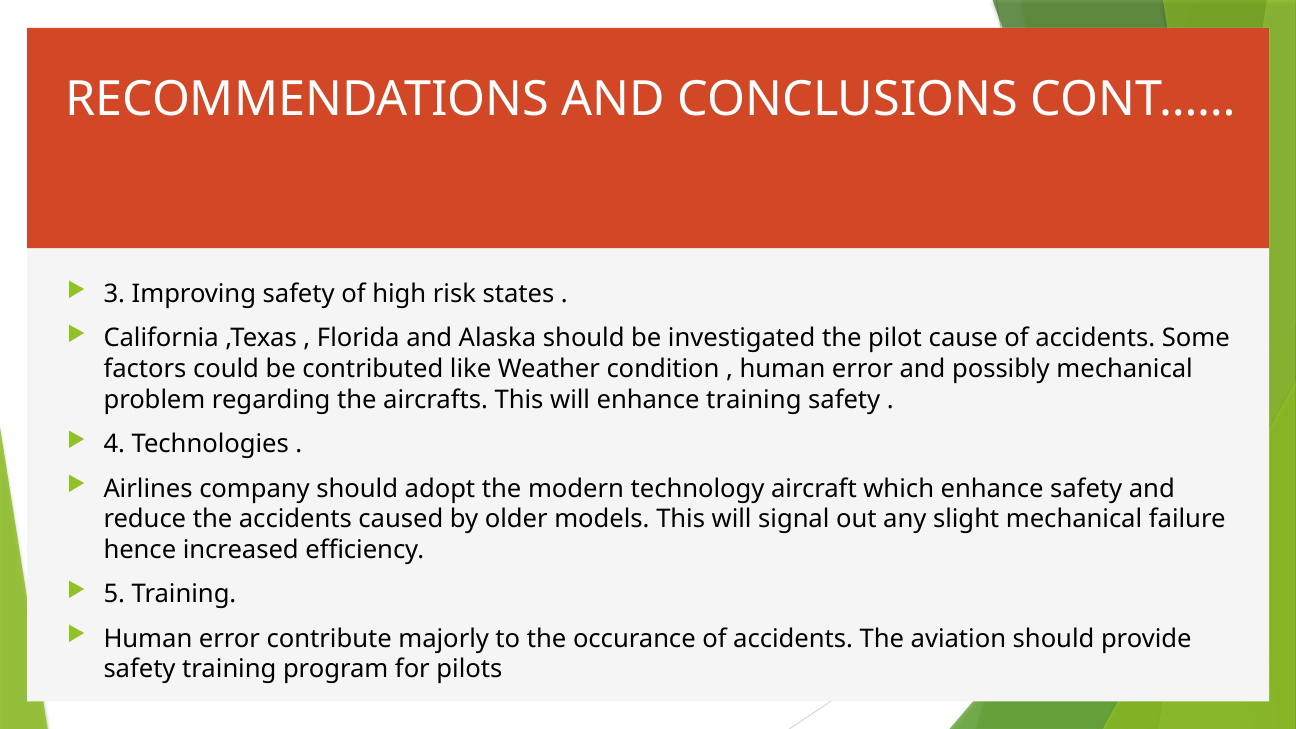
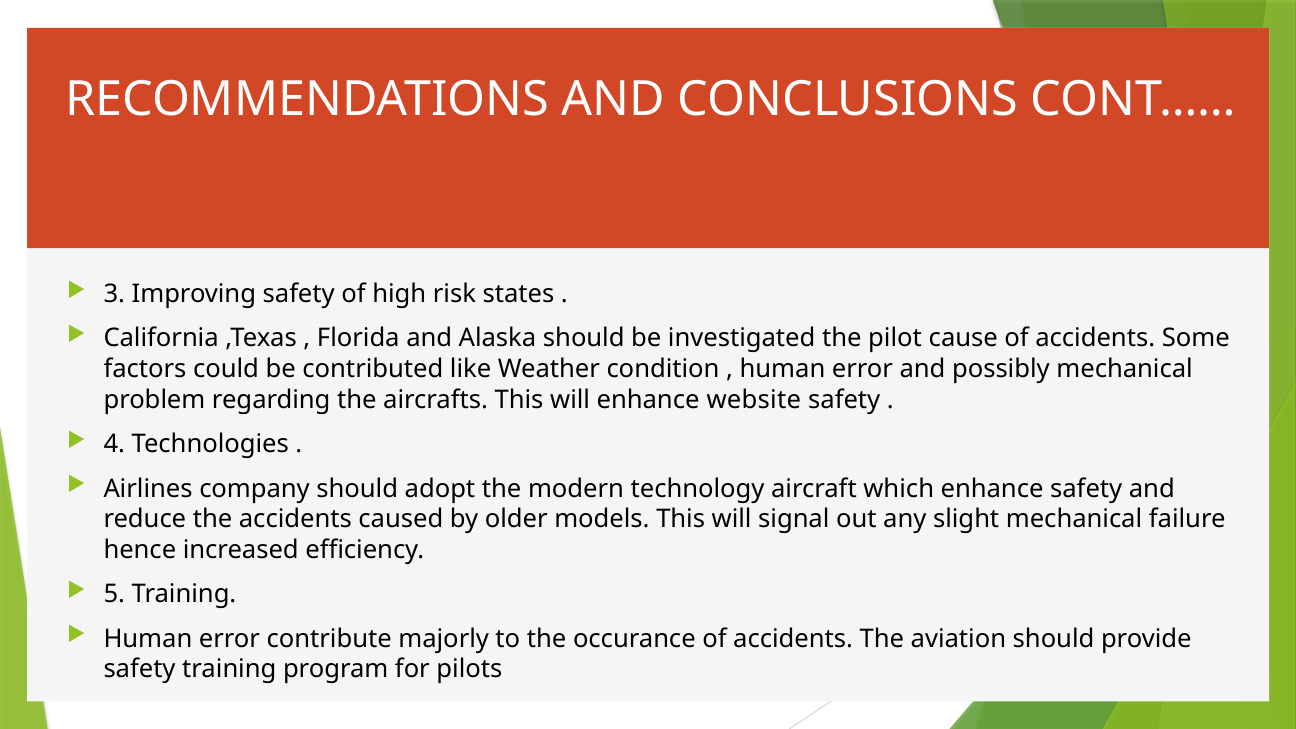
enhance training: training -> website
